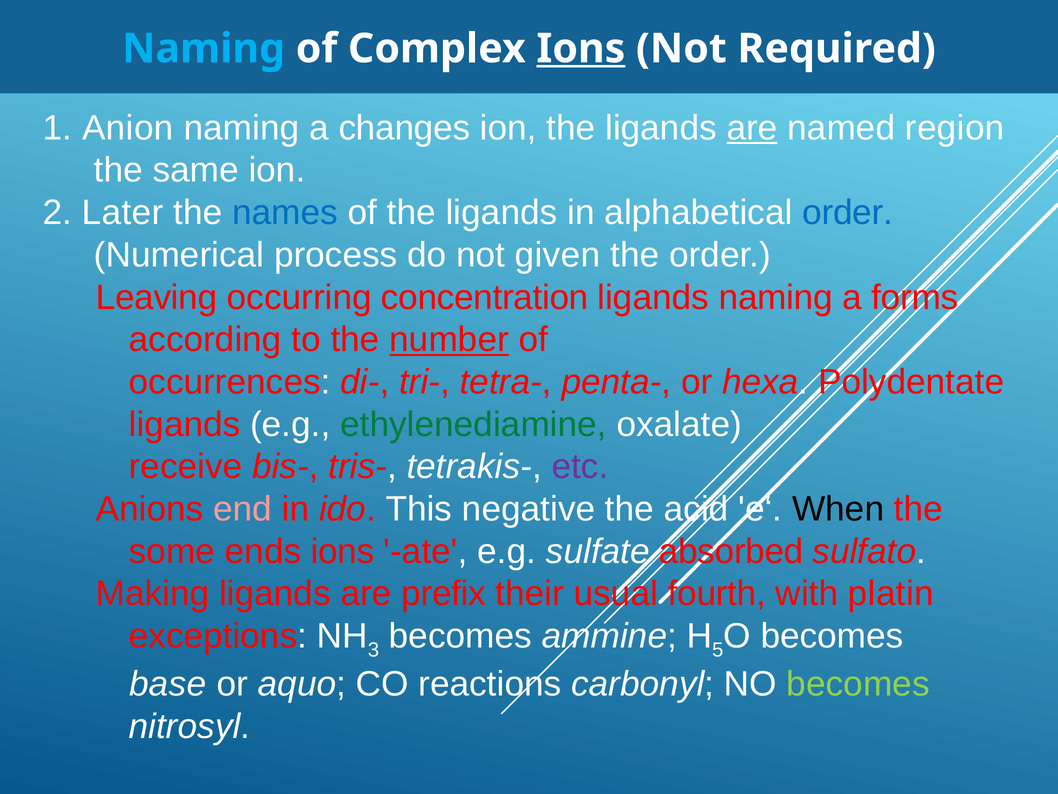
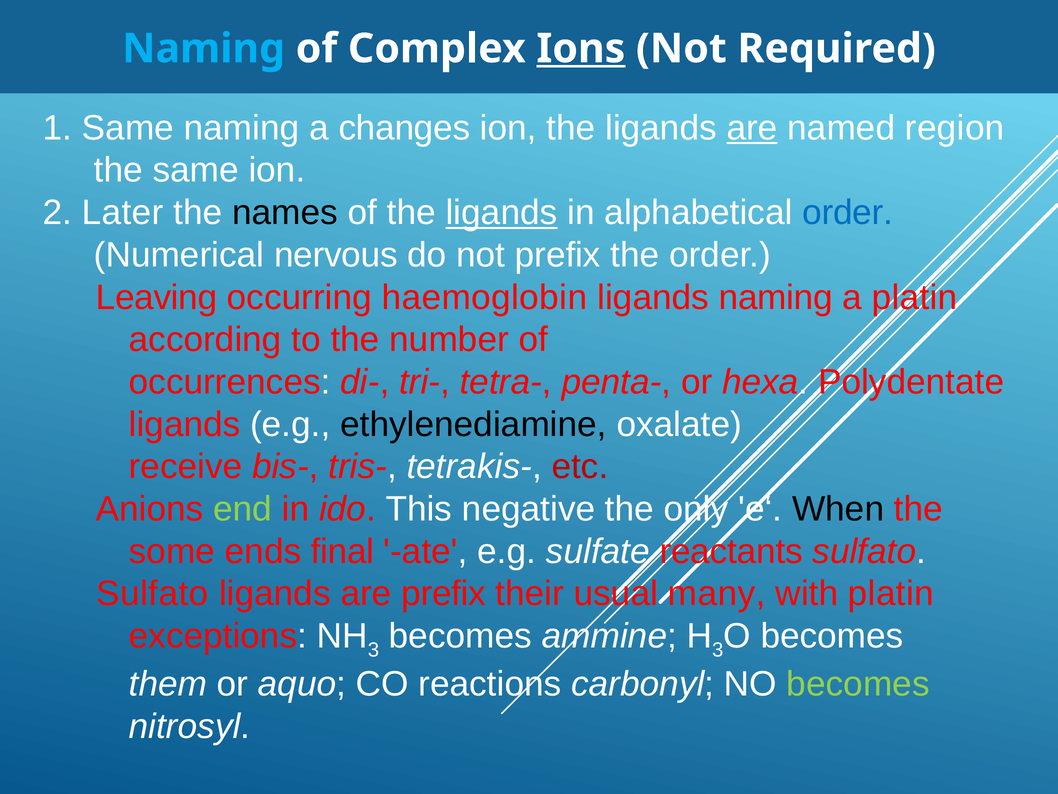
1 Anion: Anion -> Same
names colour: blue -> black
ligands at (502, 213) underline: none -> present
process: process -> nervous
not given: given -> prefix
concentration: concentration -> haemoglobin
a forms: forms -> platin
number underline: present -> none
ethylenediamine colour: green -> black
etc colour: purple -> red
end colour: pink -> light green
acid: acid -> only
ends ions: ions -> final
absorbed: absorbed -> reactants
Making at (153, 593): Making -> Sulfato
fourth: fourth -> many
5 at (718, 649): 5 -> 3
base: base -> them
